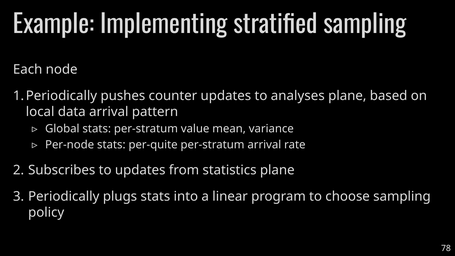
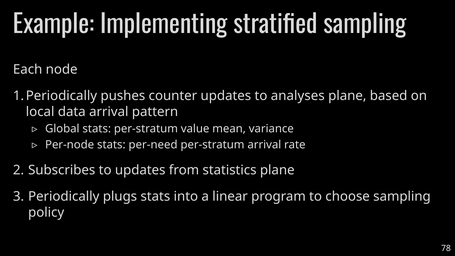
per-quite: per-quite -> per-need
